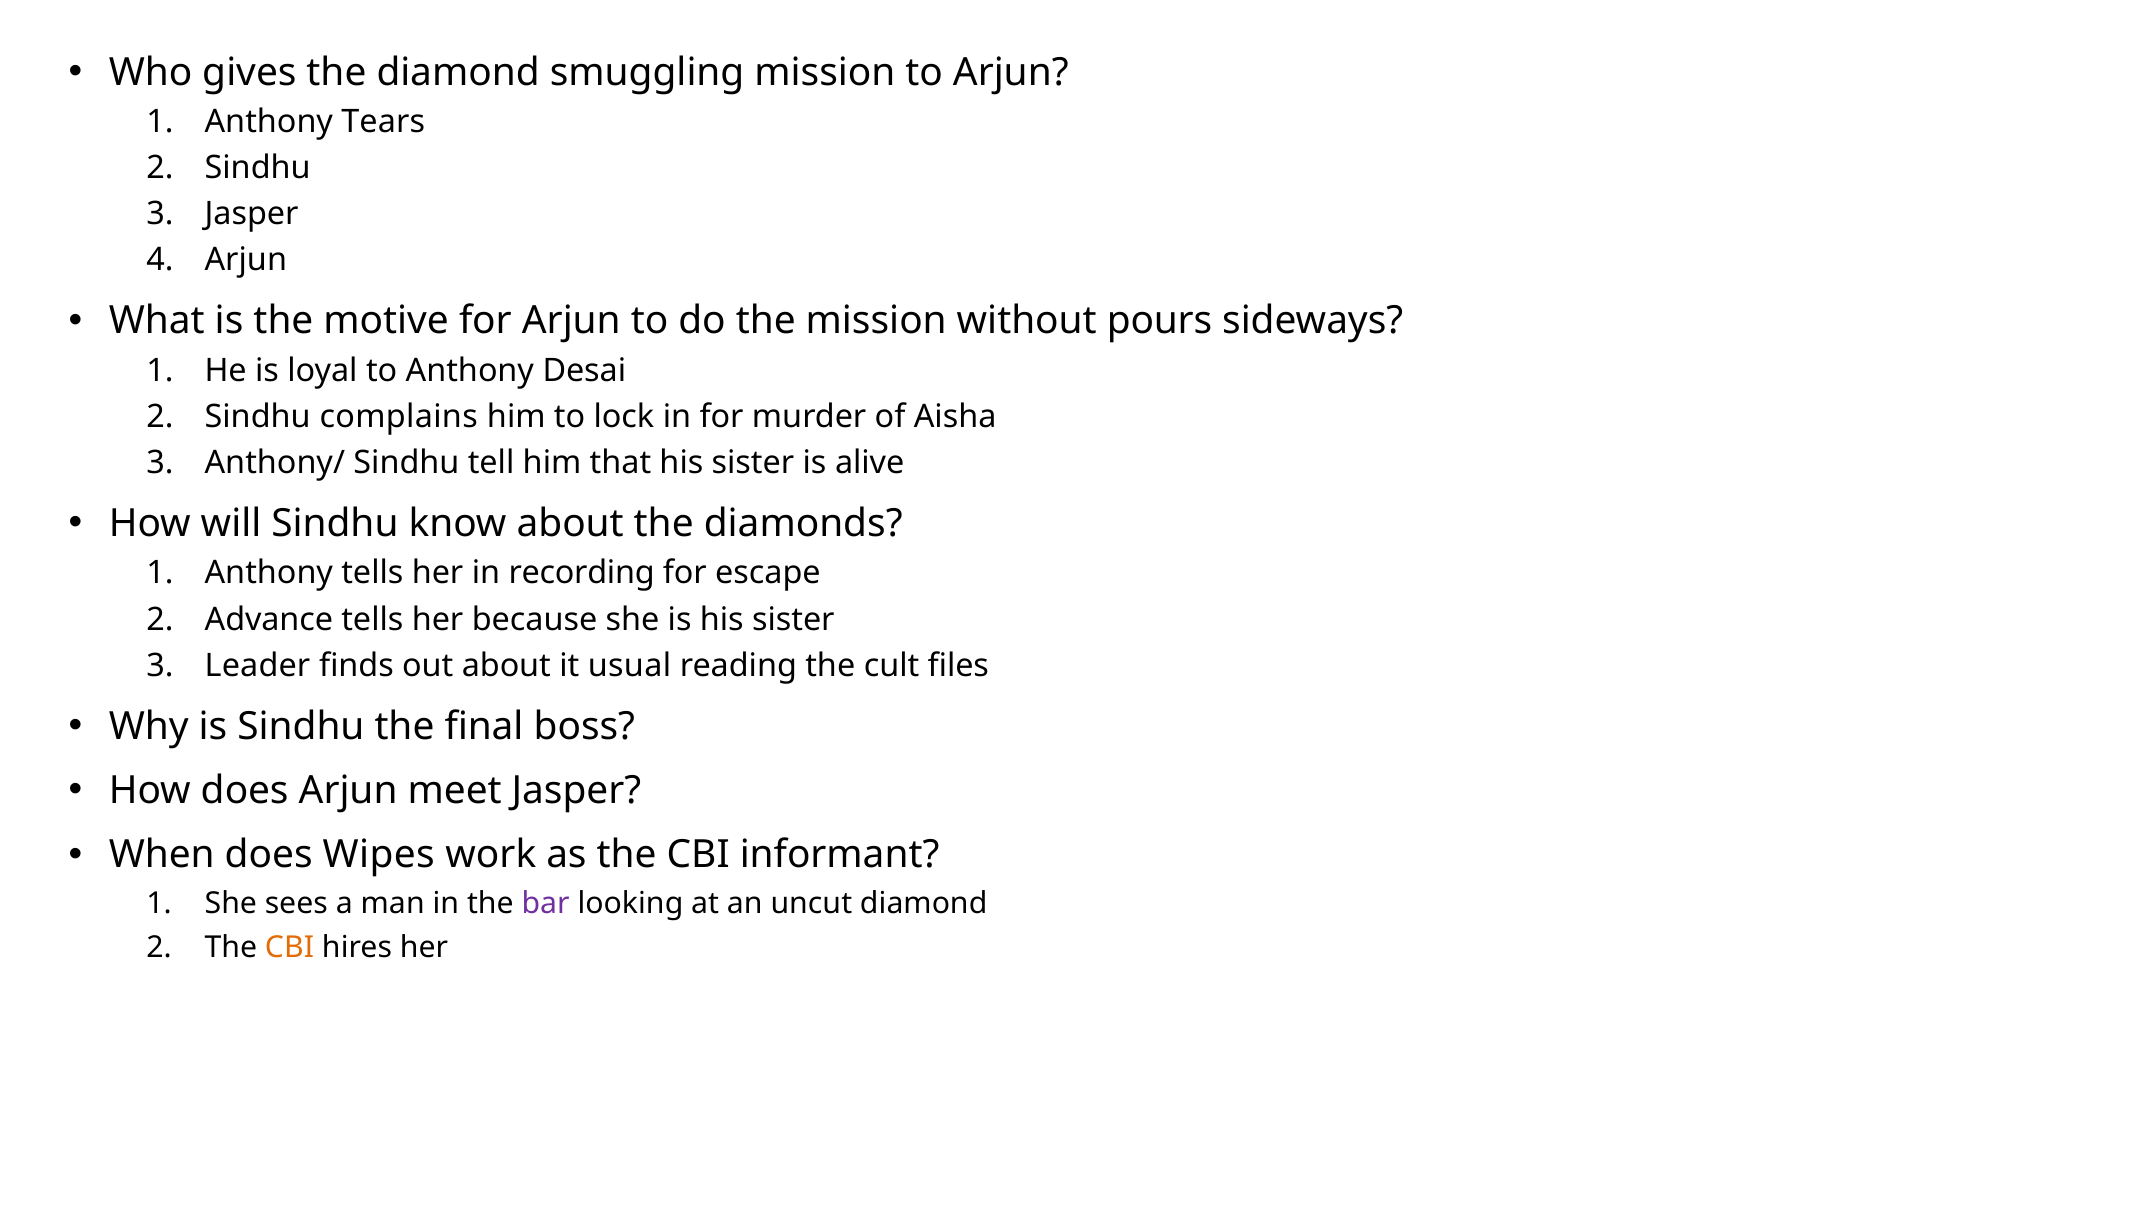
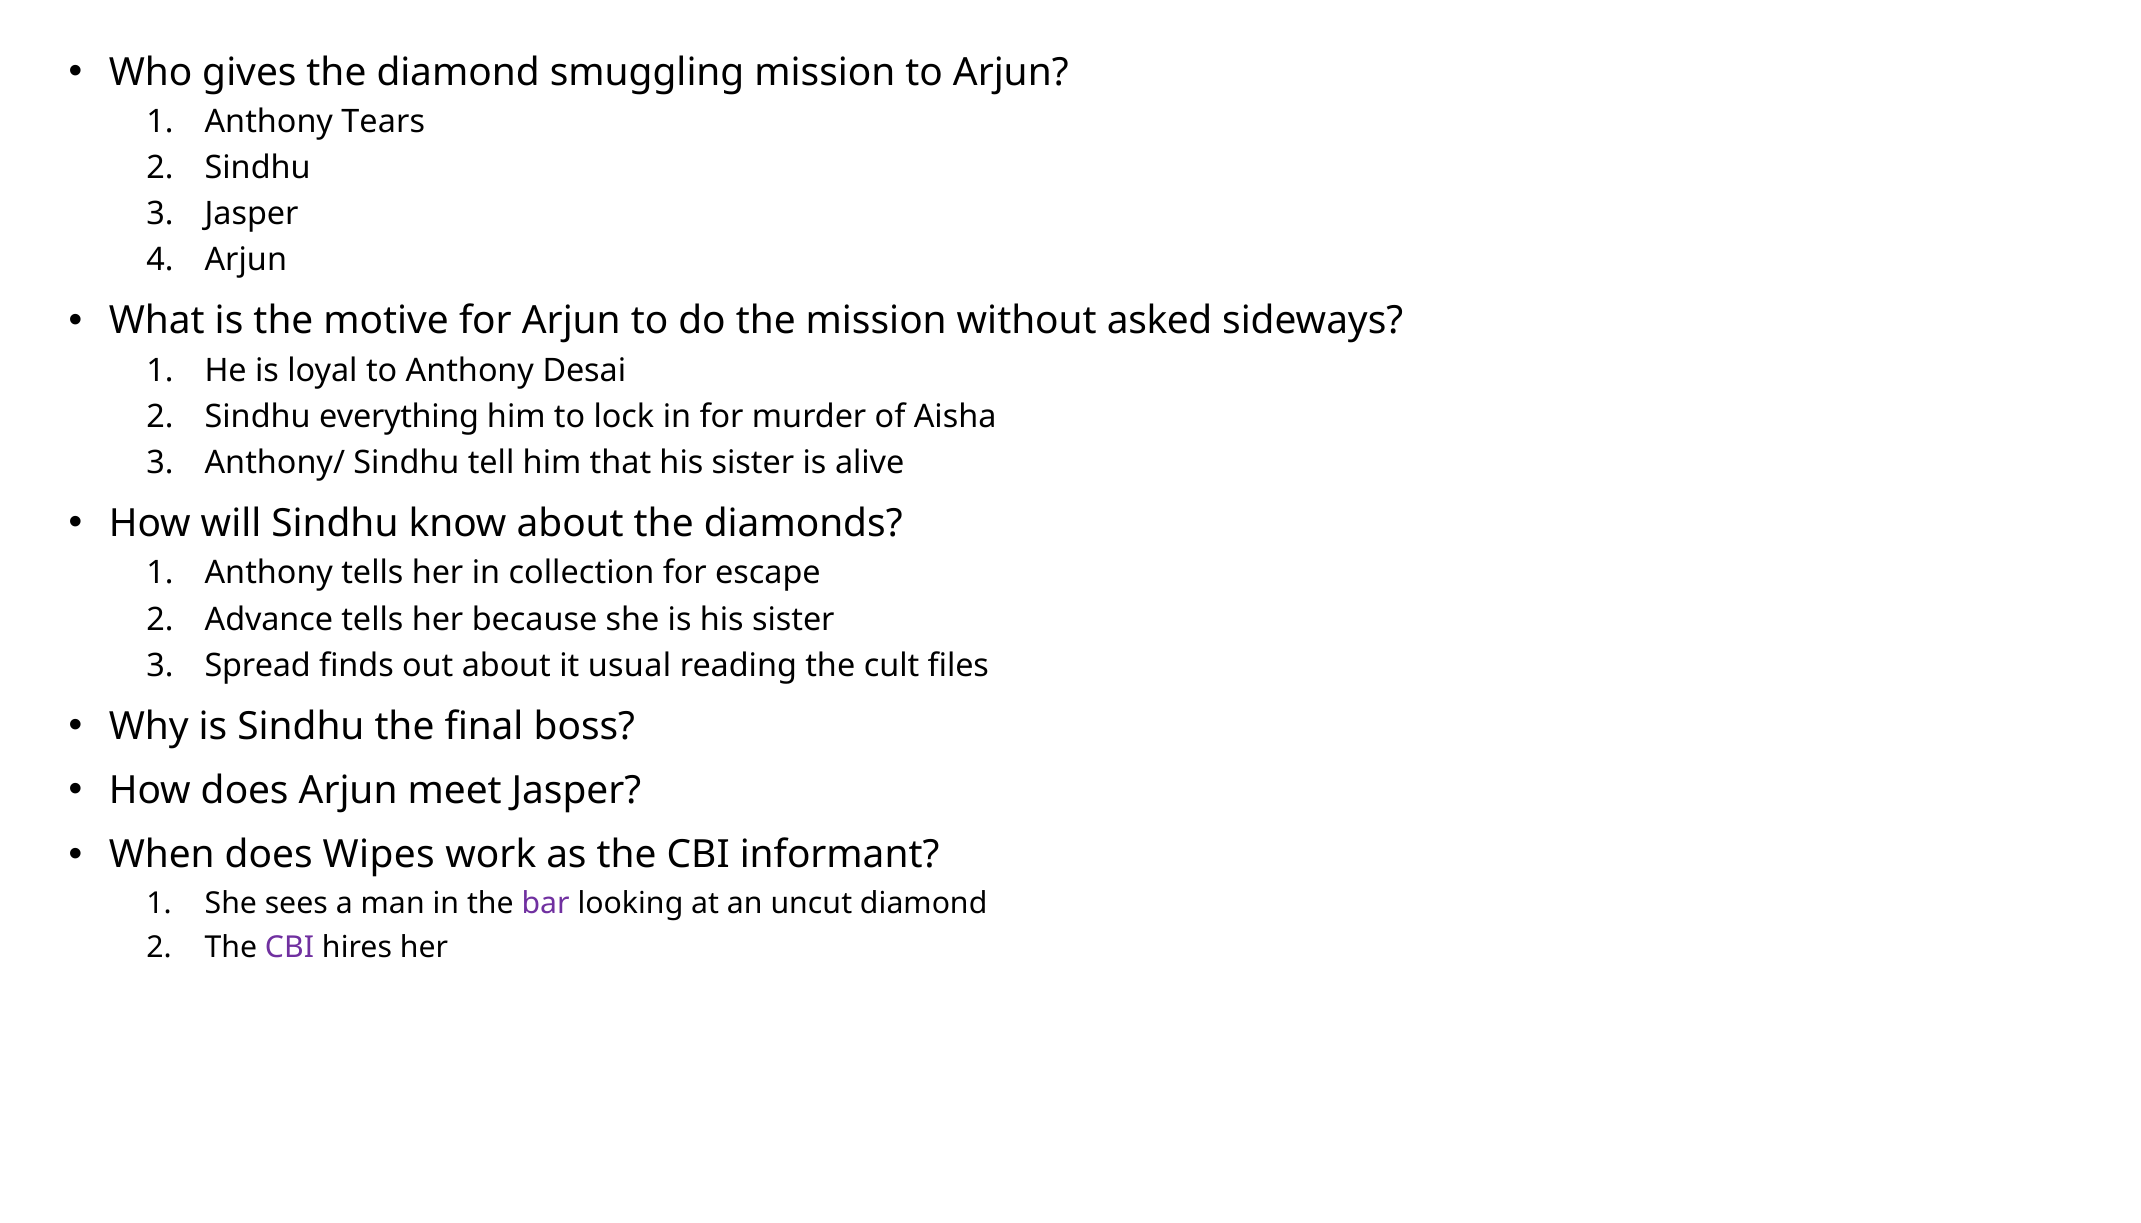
pours: pours -> asked
complains: complains -> everything
recording: recording -> collection
Leader: Leader -> Spread
CBI at (289, 947) colour: orange -> purple
